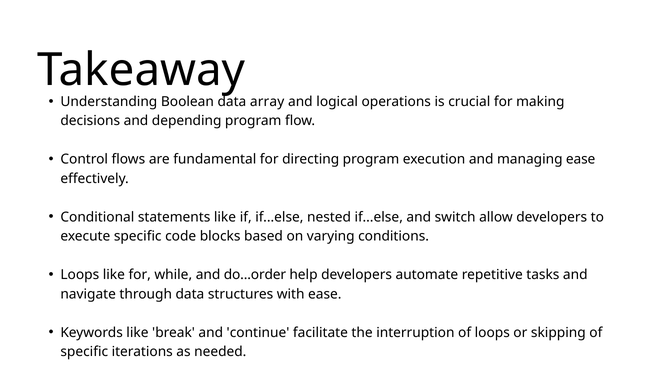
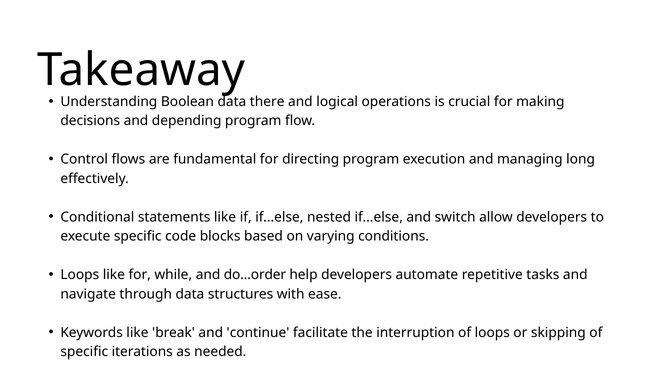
array: array -> there
managing ease: ease -> long
